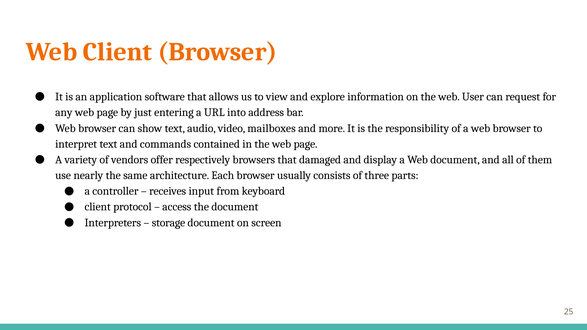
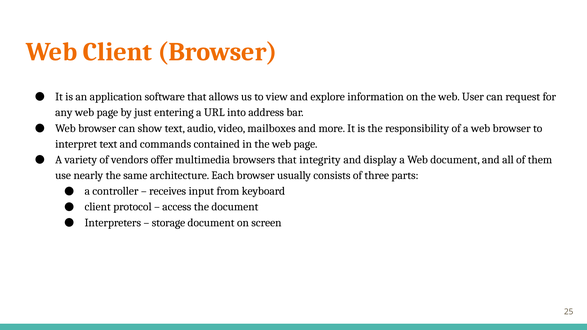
respectively: respectively -> multimedia
damaged: damaged -> integrity
